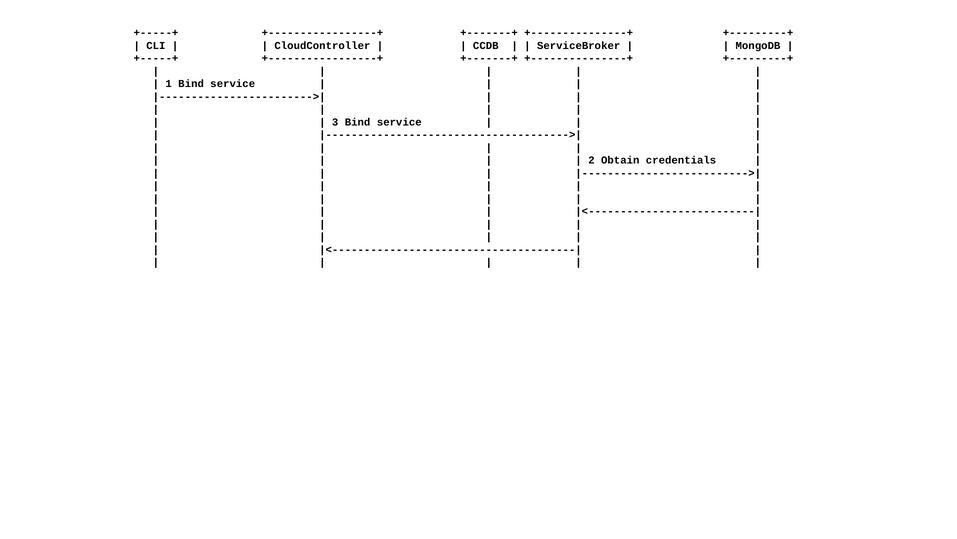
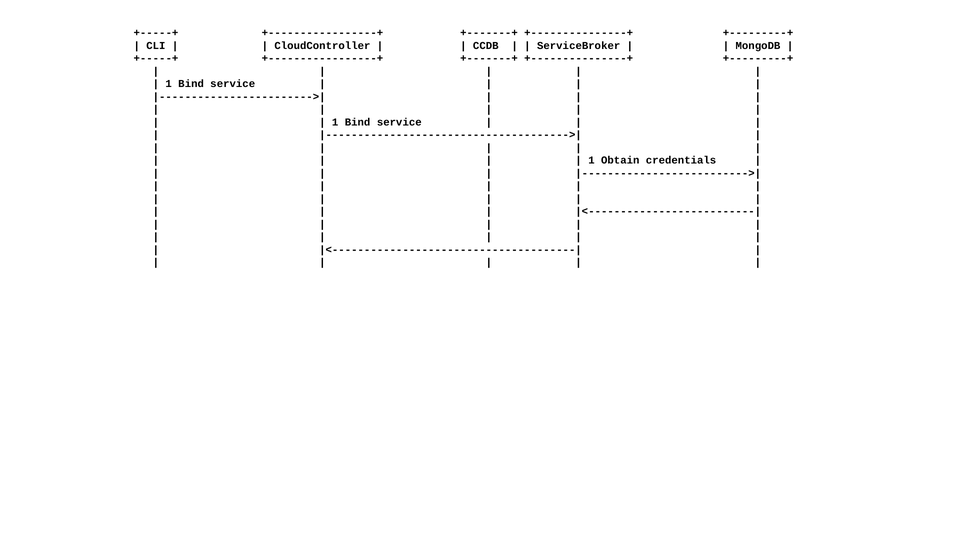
3 at (335, 122): 3 -> 1
2 at (591, 160): 2 -> 1
